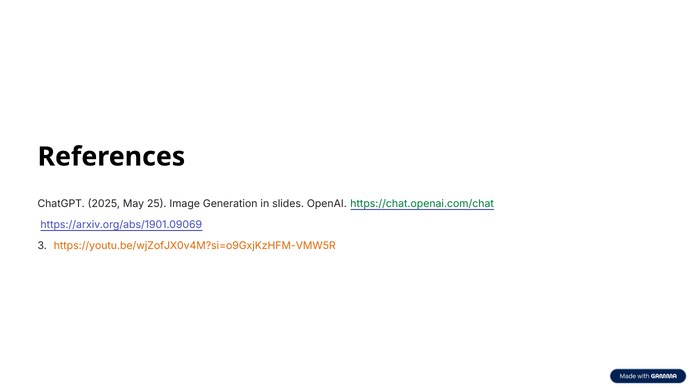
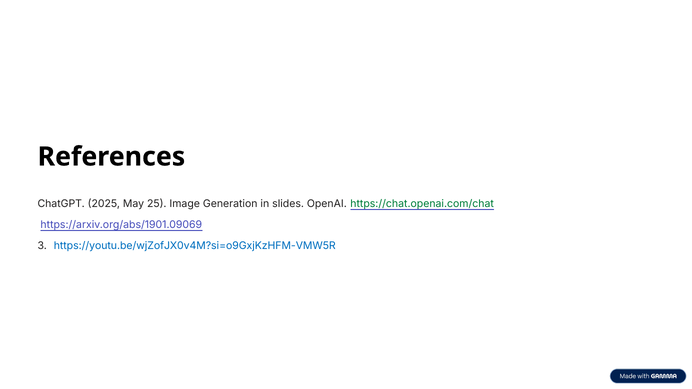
https://youtu.be/wjZofJX0v4M?si=o9GxjKzHFM-VMW5R colour: orange -> blue
